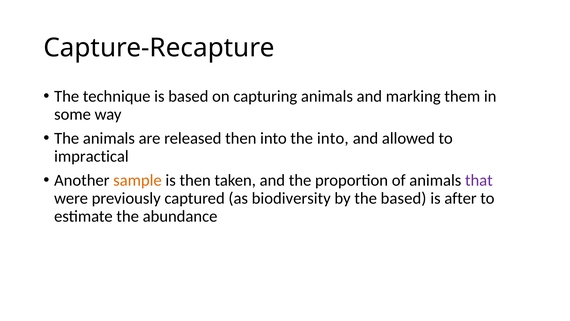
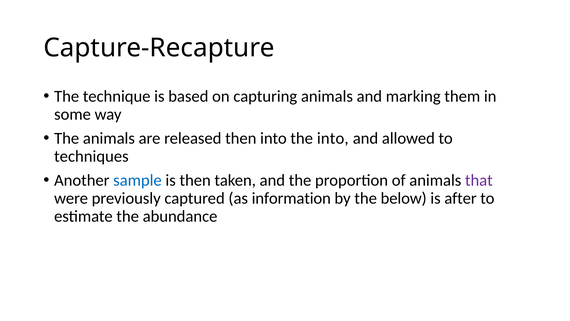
impractical: impractical -> techniques
sample colour: orange -> blue
biodiversity: biodiversity -> information
the based: based -> below
